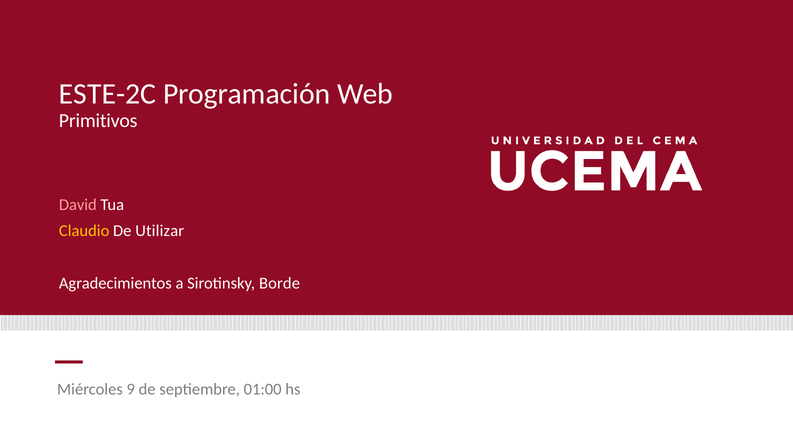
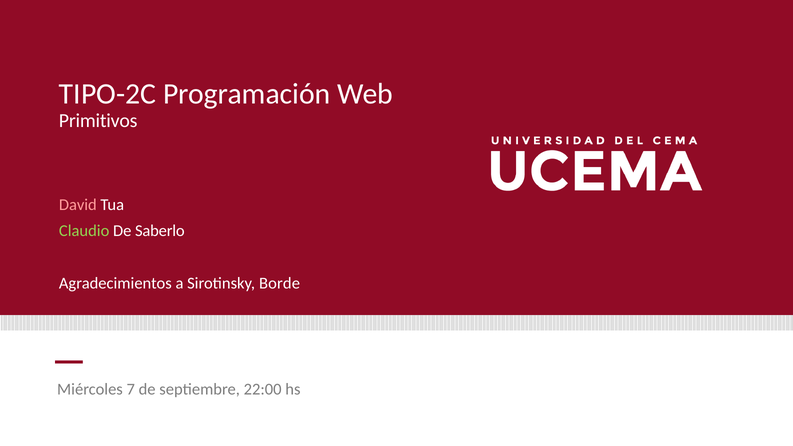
ESTE-2C: ESTE-2C -> TIPO-2C
Claudio colour: yellow -> light green
Utilizar: Utilizar -> Saberlo
9: 9 -> 7
01:00: 01:00 -> 22:00
